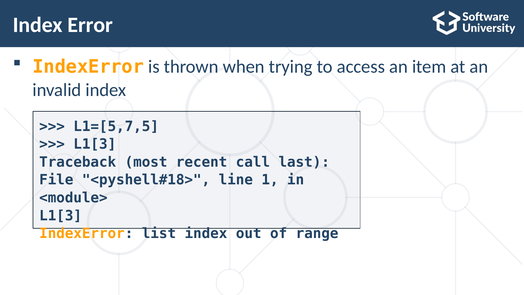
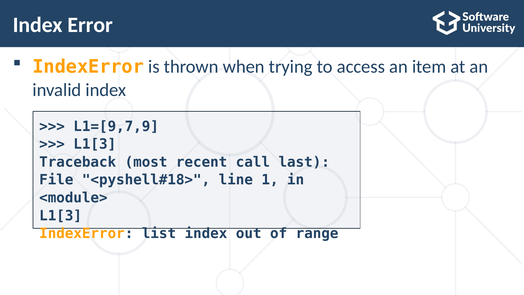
L1=[5,7,5: L1=[5,7,5 -> L1=[9,7,9
